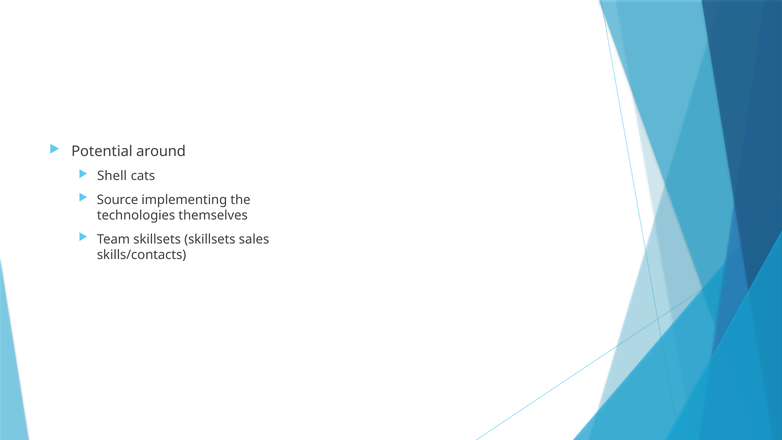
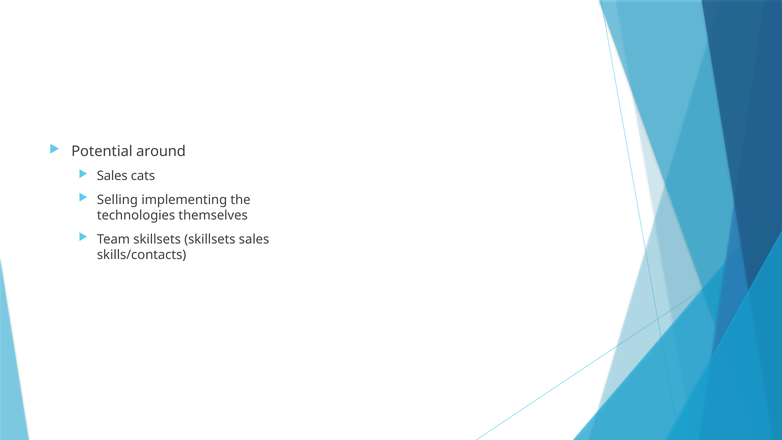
Shell at (112, 176): Shell -> Sales
Source: Source -> Selling
